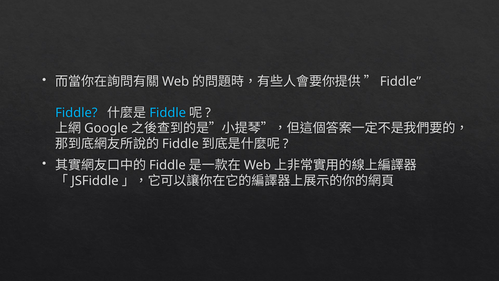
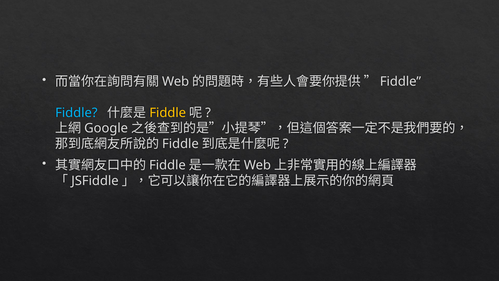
Fiddle at (168, 113) colour: light blue -> yellow
